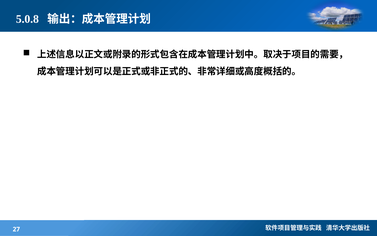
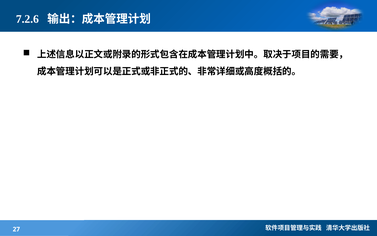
5.0.8: 5.0.8 -> 7.2.6
